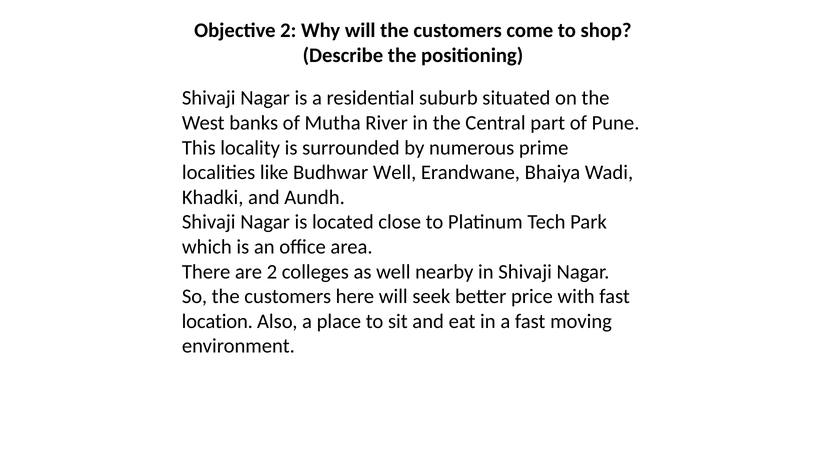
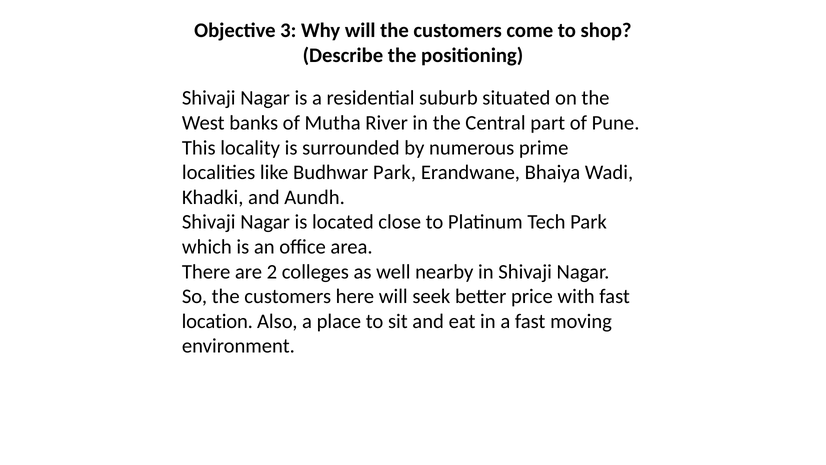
Objective 2: 2 -> 3
Budhwar Well: Well -> Park
